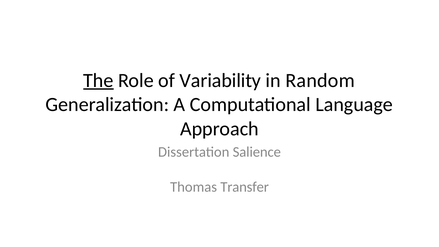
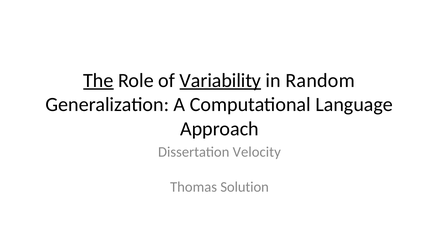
Variability underline: none -> present
Salience: Salience -> Velocity
Transfer: Transfer -> Solution
